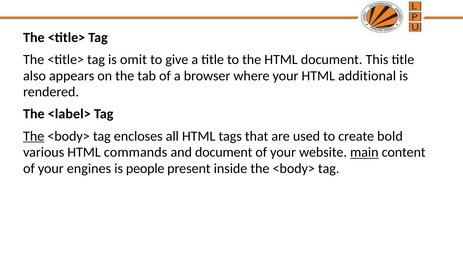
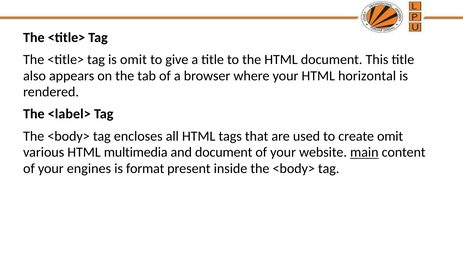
additional: additional -> horizontal
The at (34, 136) underline: present -> none
create bold: bold -> omit
commands: commands -> multimedia
people: people -> format
